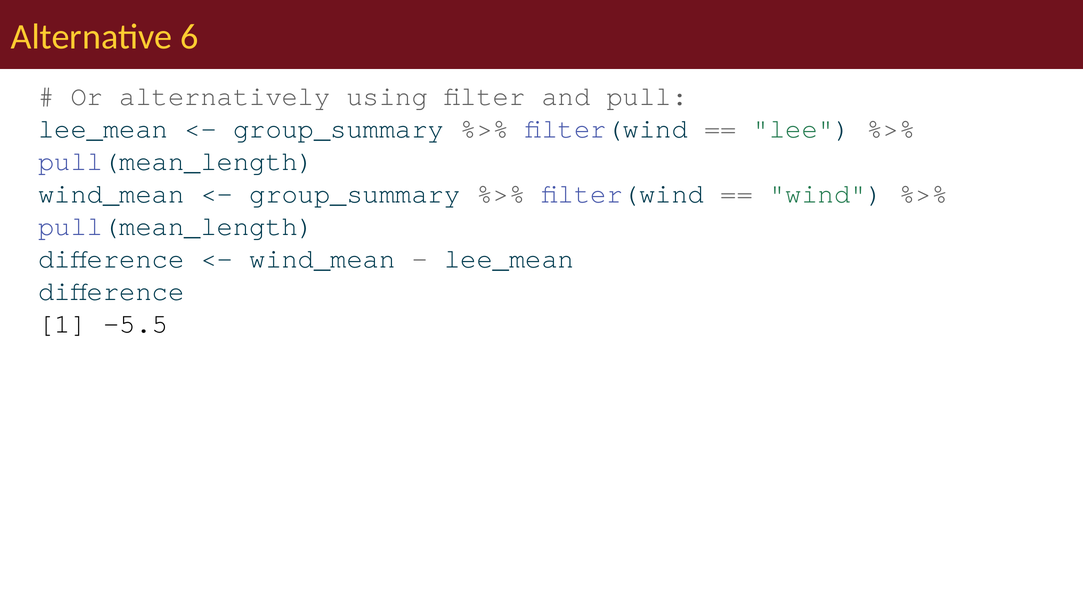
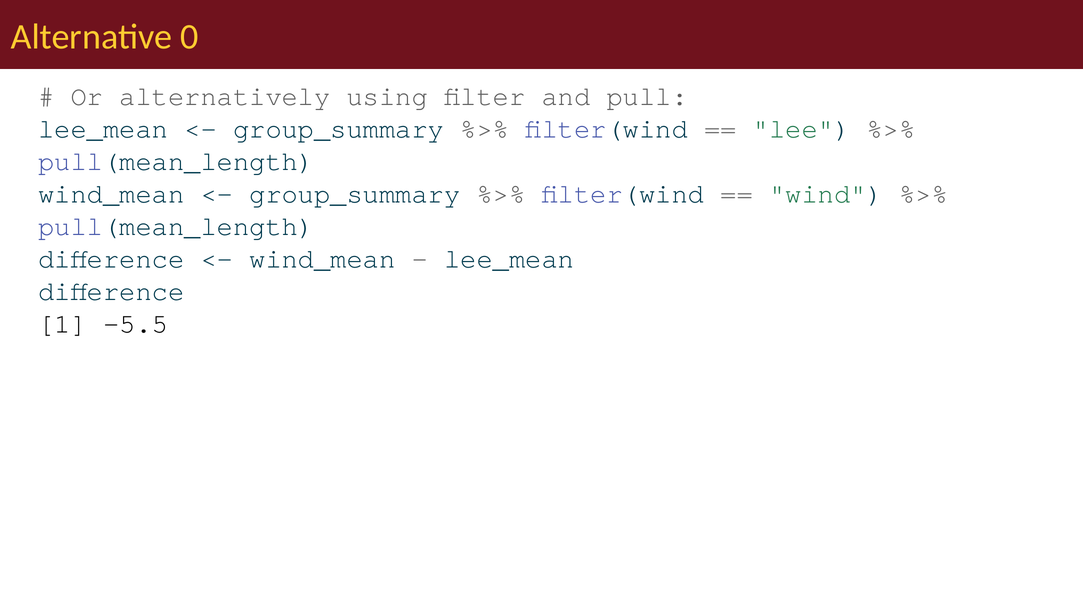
6: 6 -> 0
